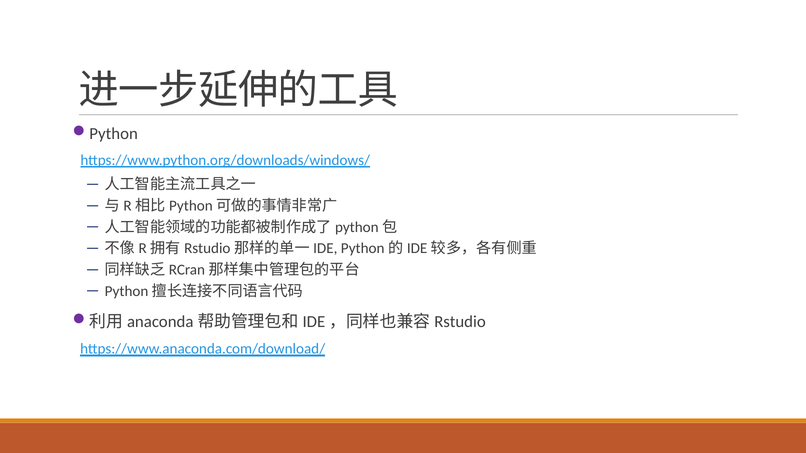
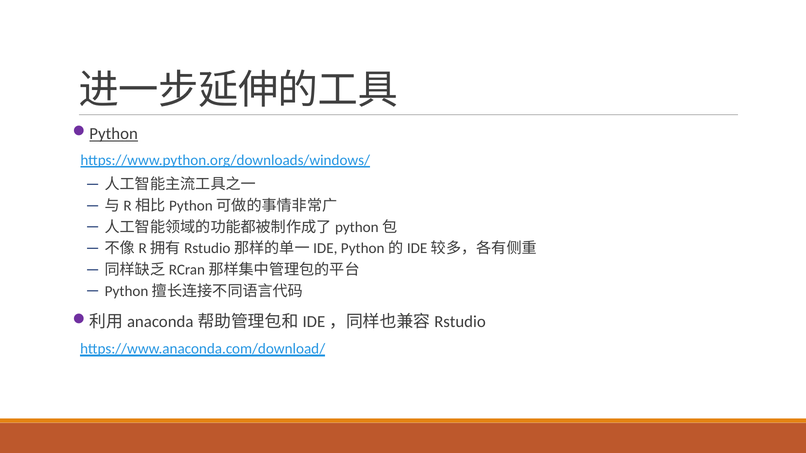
Python underline: none -> present
